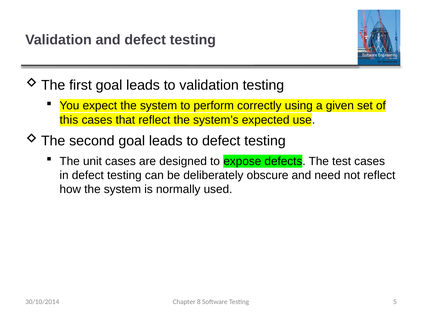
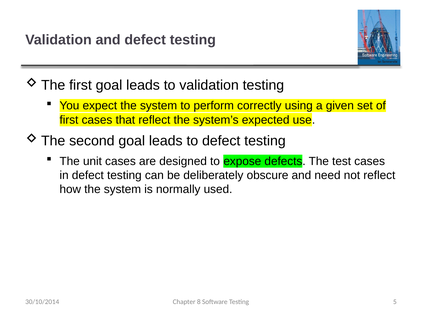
this at (69, 120): this -> first
